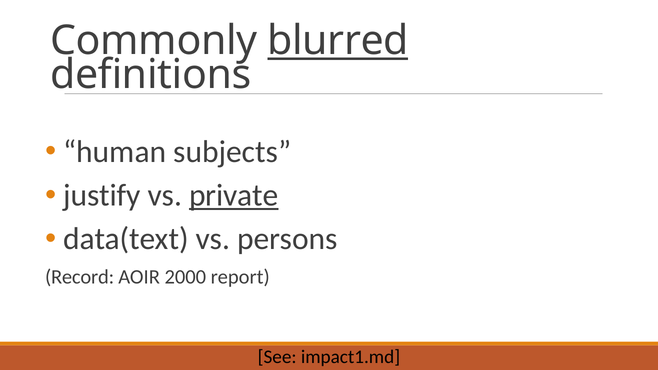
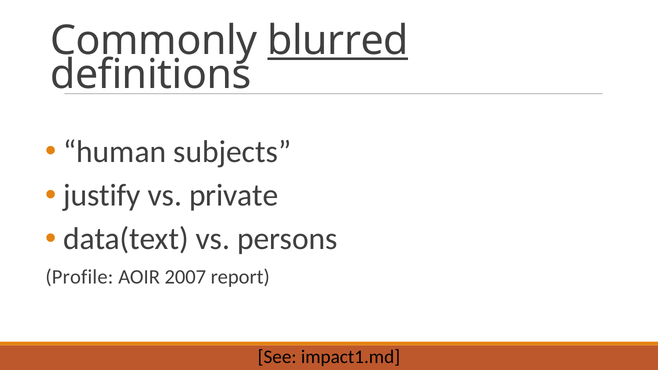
private underline: present -> none
Record: Record -> Profile
2000: 2000 -> 2007
